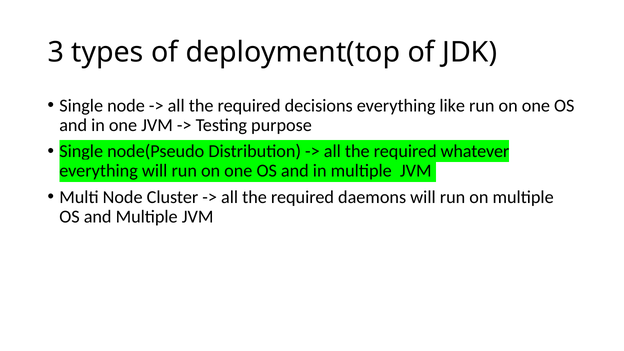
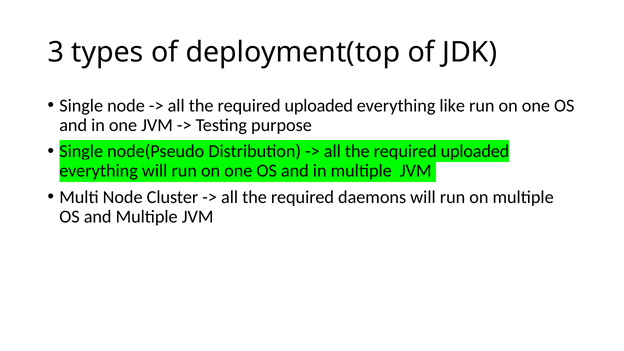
decisions at (319, 106): decisions -> uploaded
whatever at (475, 151): whatever -> uploaded
